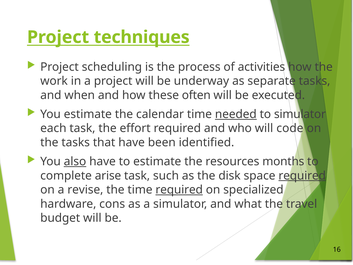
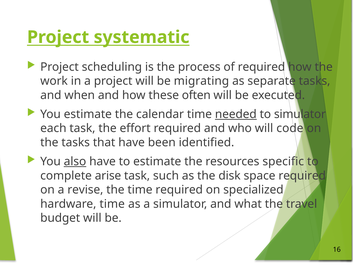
techniques: techniques -> systematic
of activities: activities -> required
underway: underway -> migrating
months: months -> specific
required at (302, 175) underline: present -> none
required at (179, 190) underline: present -> none
hardware cons: cons -> time
